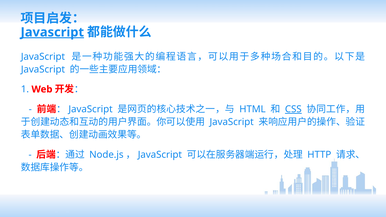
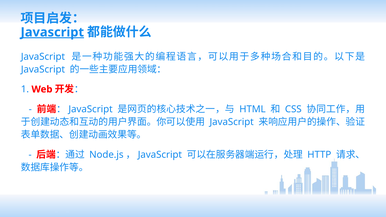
CSS underline: present -> none
